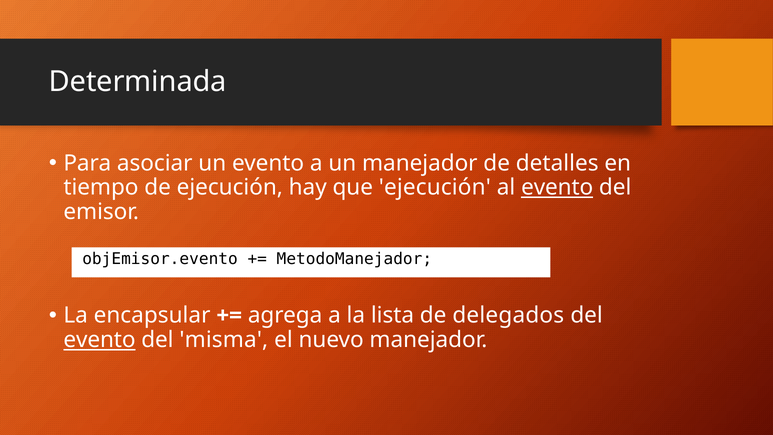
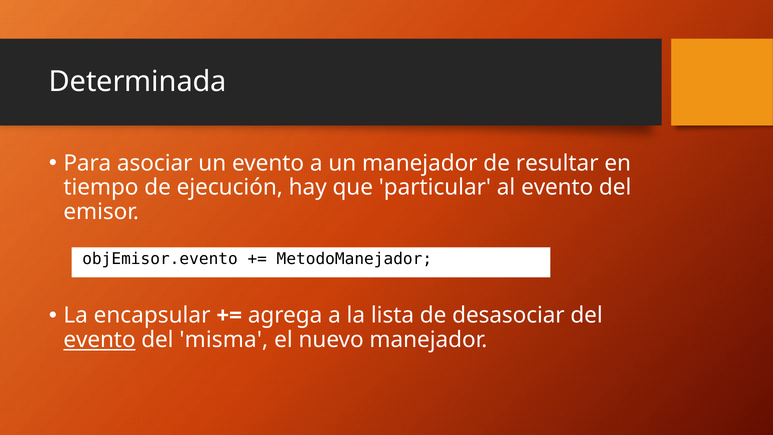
detalles: detalles -> resultar
que ejecución: ejecución -> particular
evento at (557, 187) underline: present -> none
delegados: delegados -> desasociar
